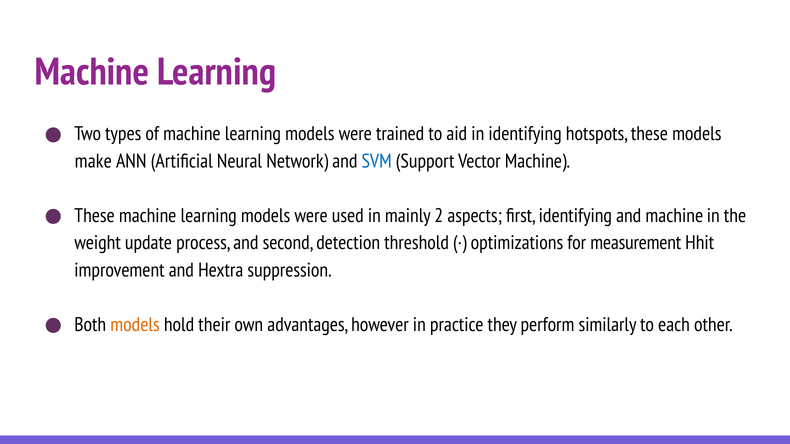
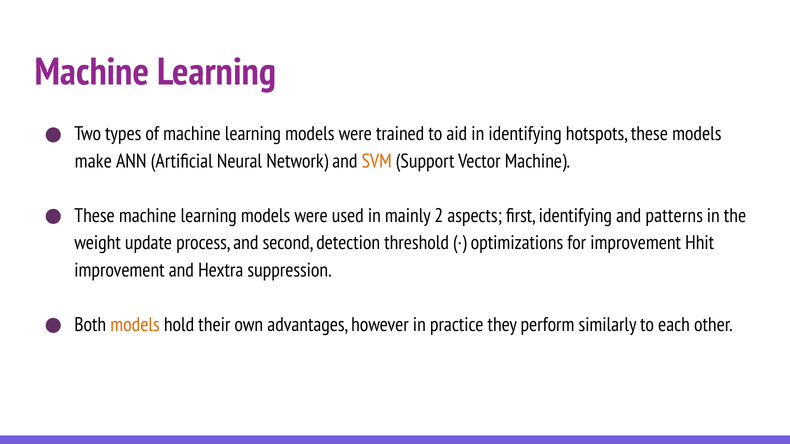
SVM colour: blue -> orange
and machine: machine -> patterns
for measurement: measurement -> improvement
